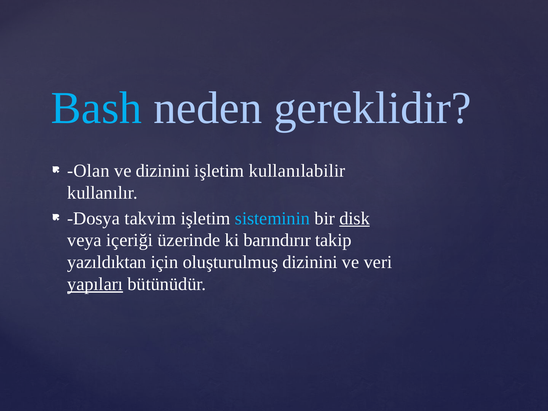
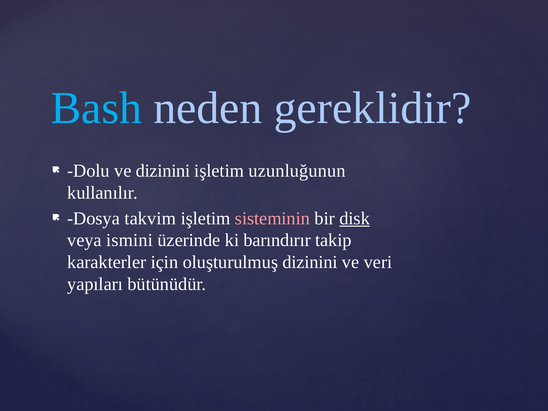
Olan: Olan -> Dolu
kullanılabilir: kullanılabilir -> uzunluğunun
sisteminin colour: light blue -> pink
içeriği: içeriği -> ismini
yazıldıktan: yazıldıktan -> karakterler
yapıları underline: present -> none
